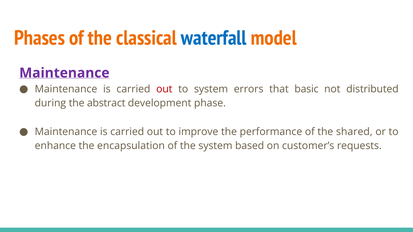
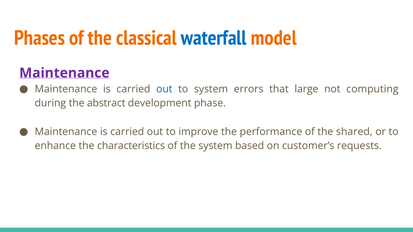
out at (164, 89) colour: red -> blue
basic: basic -> large
distributed: distributed -> computing
encapsulation: encapsulation -> characteristics
